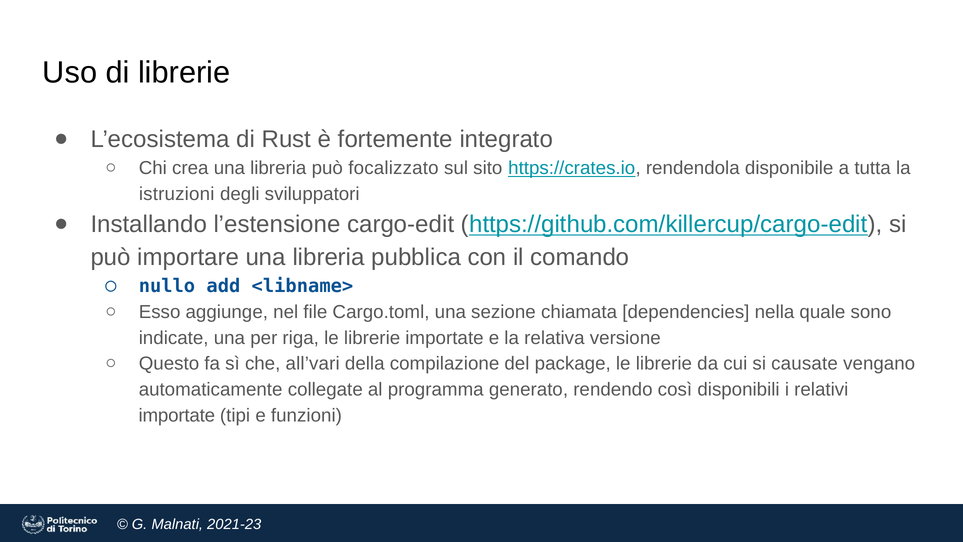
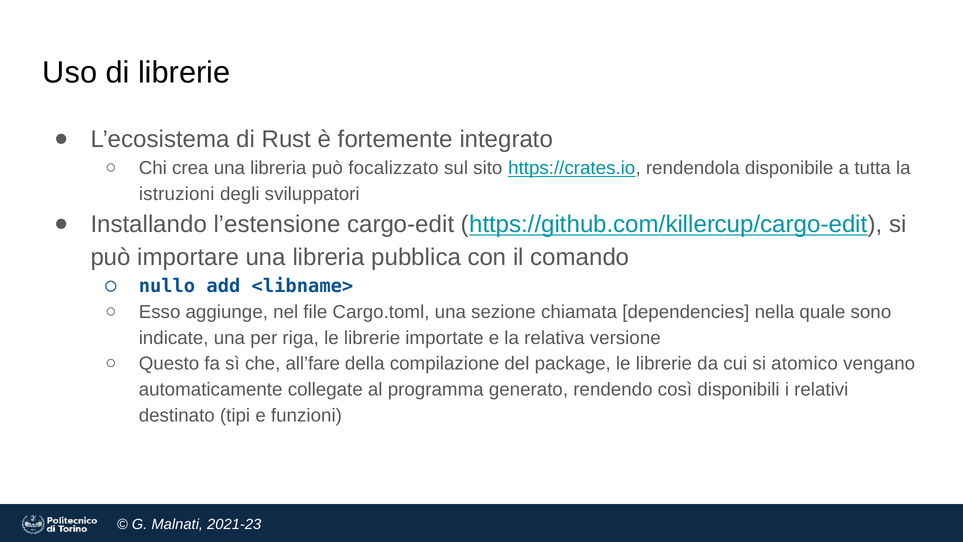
all’vari: all’vari -> all’fare
causate: causate -> atomico
importate at (177, 415): importate -> destinato
